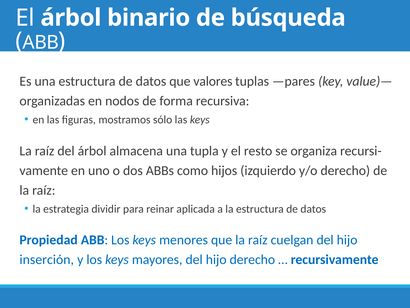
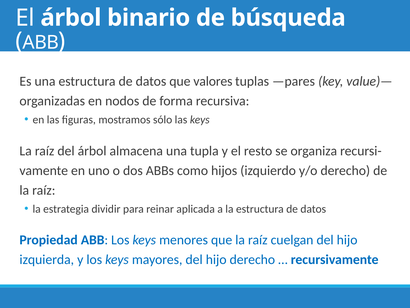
inserción: inserción -> izquierda
